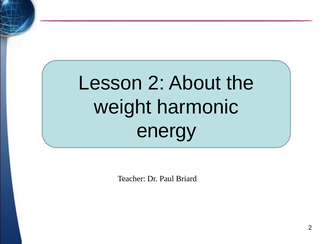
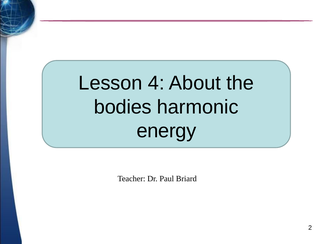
Lesson 2: 2 -> 4
weight: weight -> bodies
